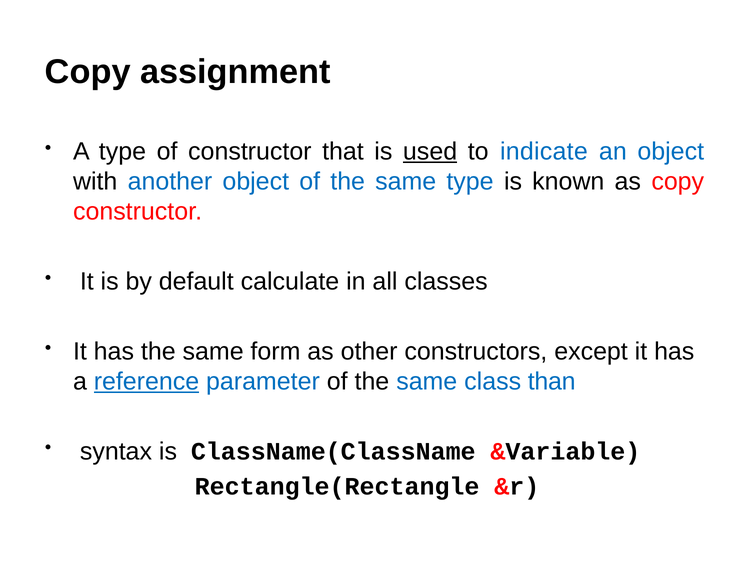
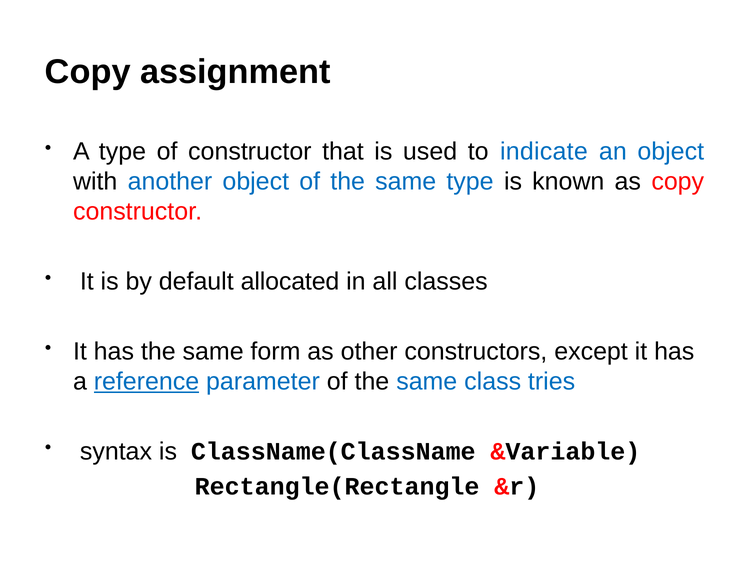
used underline: present -> none
calculate: calculate -> allocated
than: than -> tries
